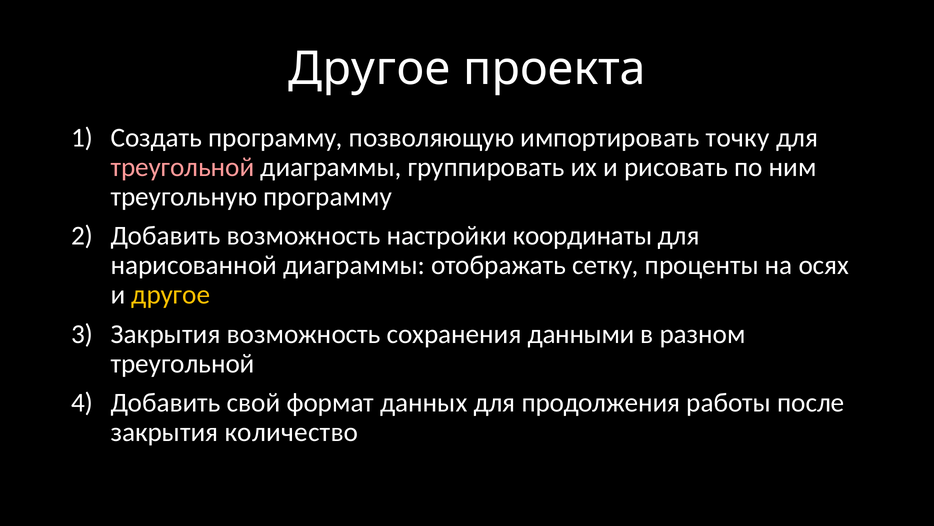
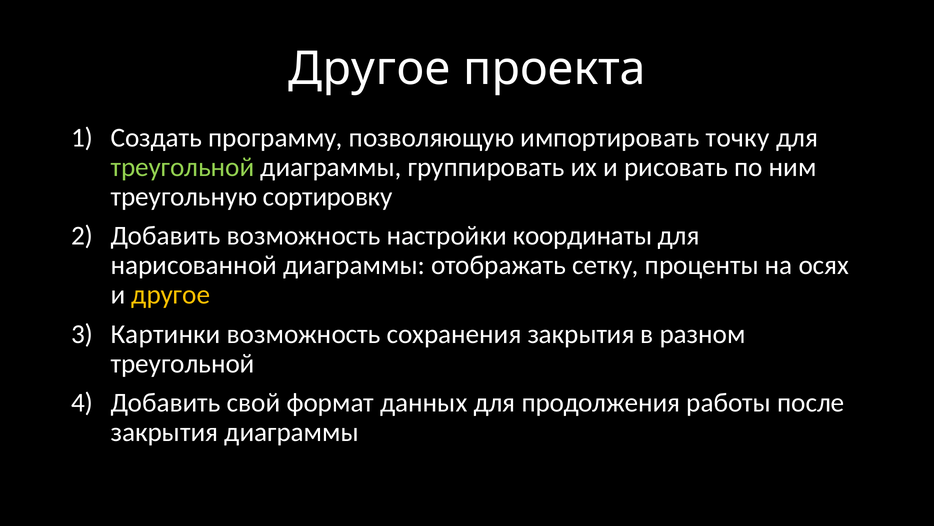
треугольной at (182, 167) colour: pink -> light green
треугольную программу: программу -> сортировку
Закрытия at (166, 334): Закрытия -> Картинки
сохранения данными: данными -> закрытия
закрытия количество: количество -> диаграммы
